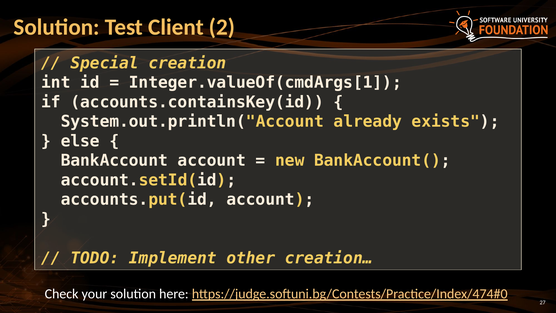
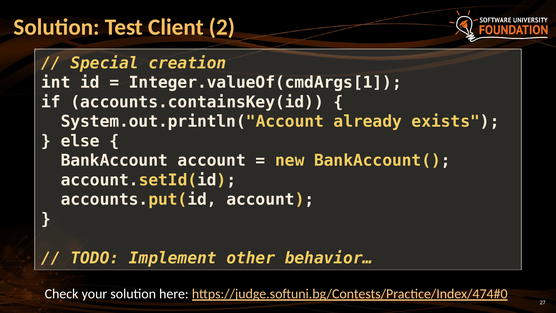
creation…: creation… -> behavior…
